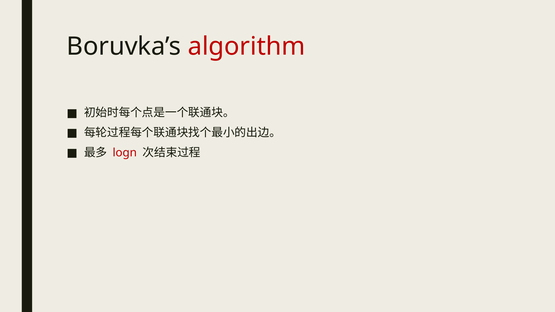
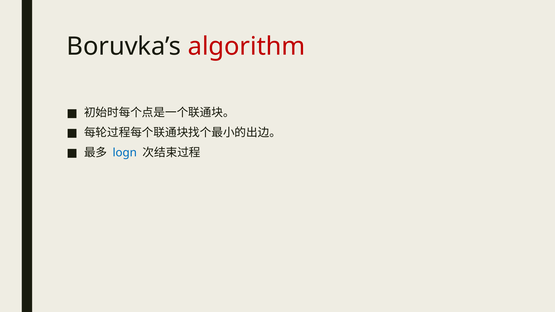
logn colour: red -> blue
